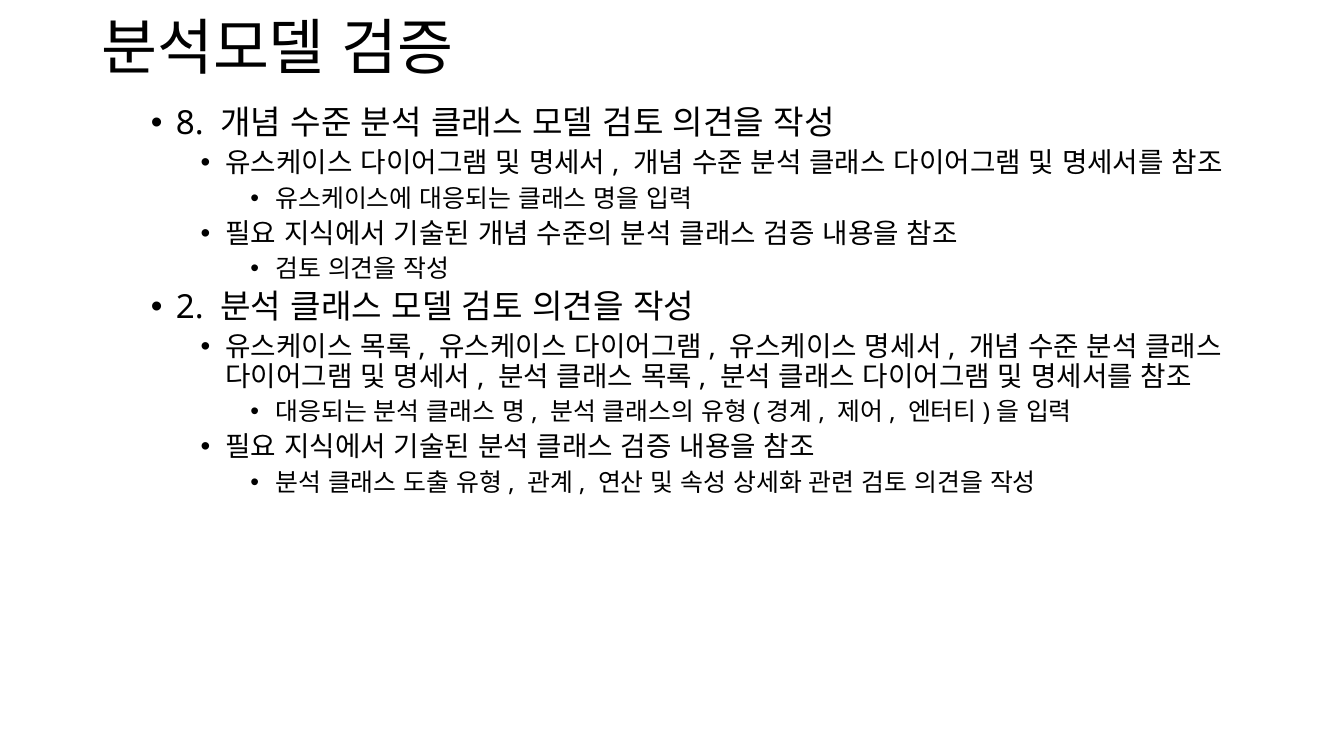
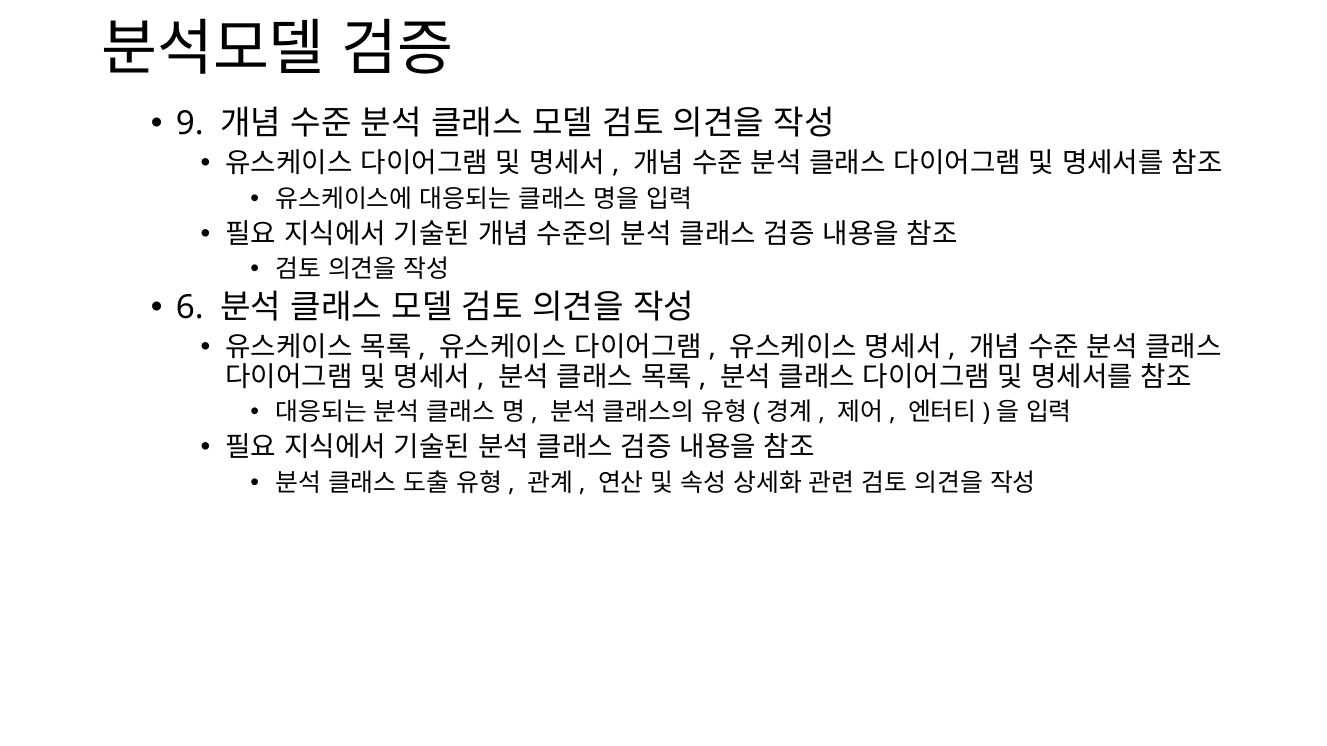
8: 8 -> 9
2: 2 -> 6
